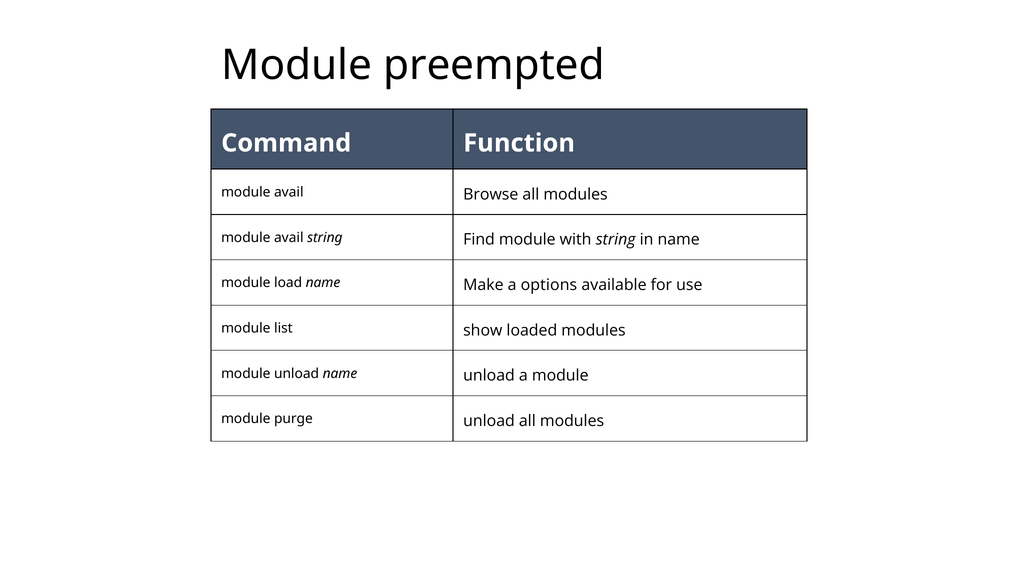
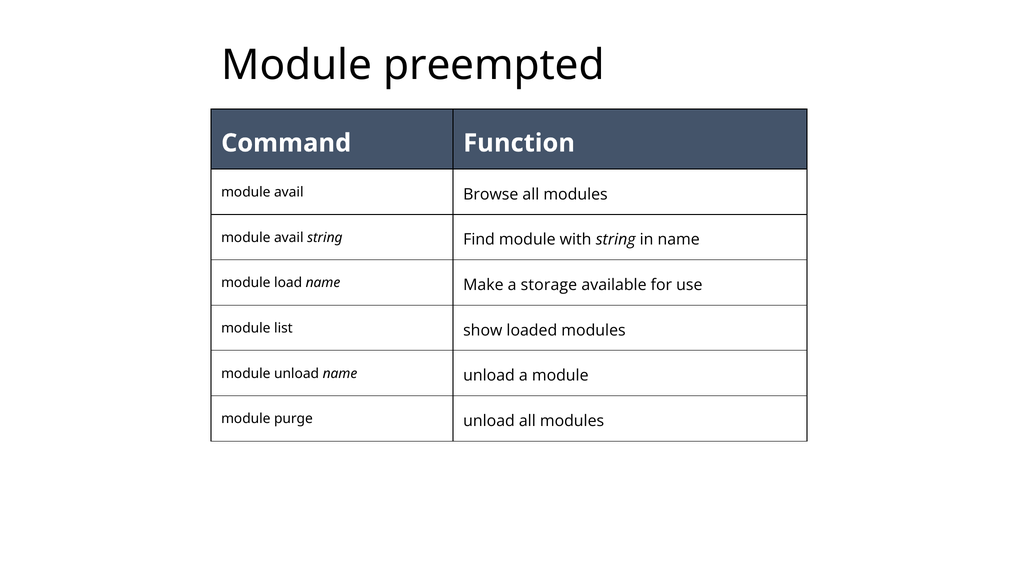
options: options -> storage
